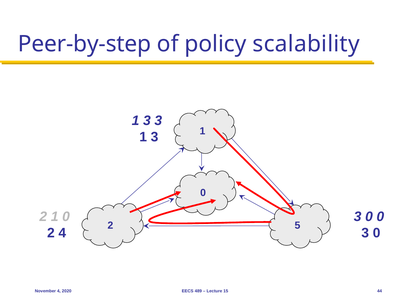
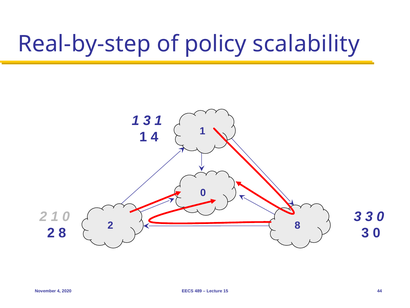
Peer-by-step: Peer-by-step -> Real-by-step
3 at (158, 120): 3 -> 1
3 at (154, 137): 3 -> 4
0 at (369, 216): 0 -> 3
5 at (297, 225): 5 -> 8
4 at (62, 233): 4 -> 8
